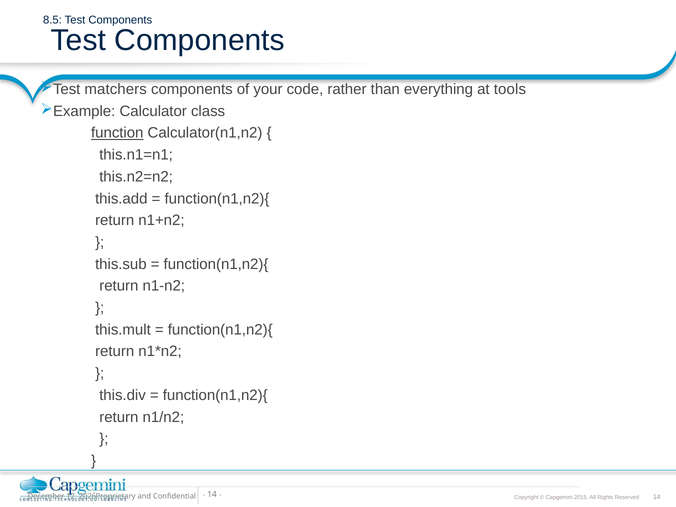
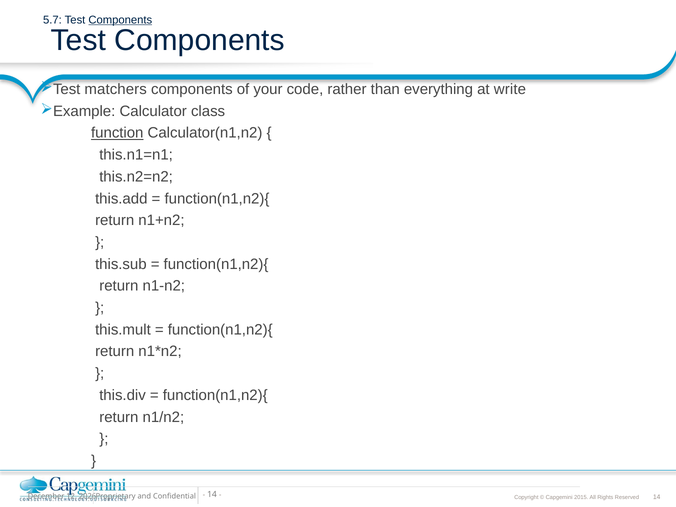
8.5: 8.5 -> 5.7
Components at (120, 20) underline: none -> present
tools: tools -> write
